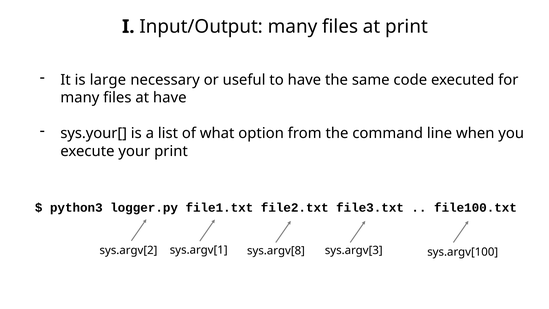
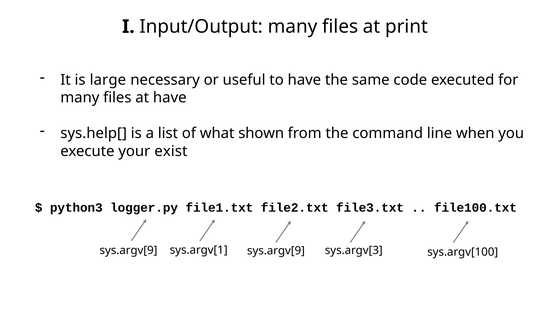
sys.your[: sys.your[ -> sys.help[
option: option -> shown
your print: print -> exist
sys.argv[2 at (128, 250): sys.argv[2 -> sys.argv[9
sys.argv[1 sys.argv[8: sys.argv[8 -> sys.argv[9
